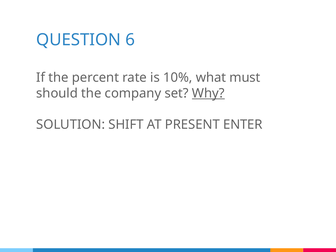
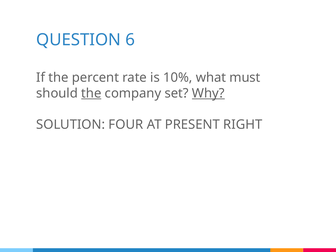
the at (91, 93) underline: none -> present
SHIFT: SHIFT -> FOUR
ENTER: ENTER -> RIGHT
